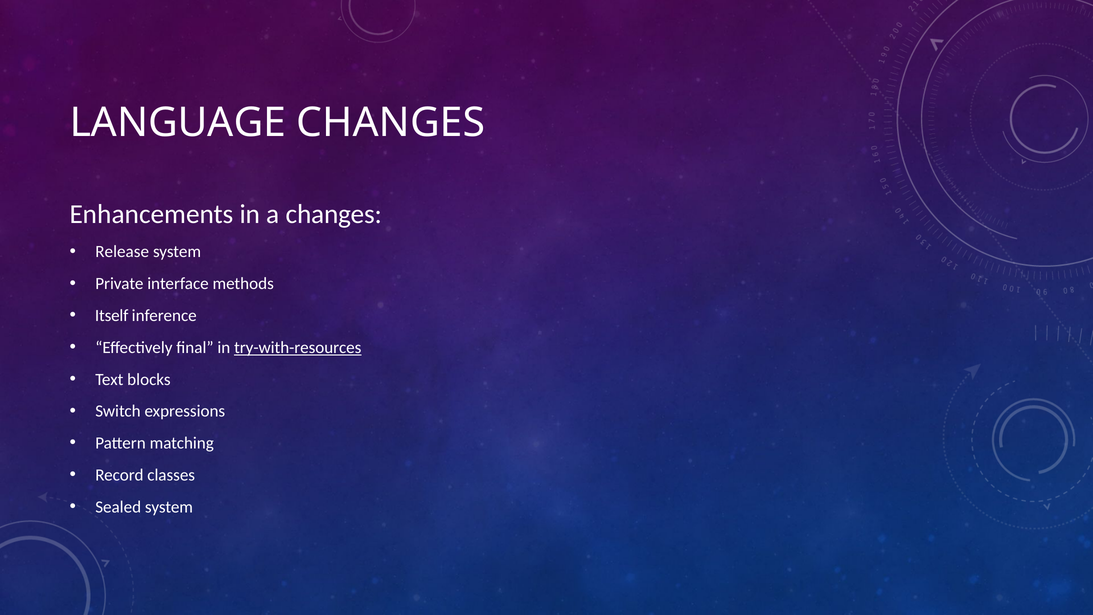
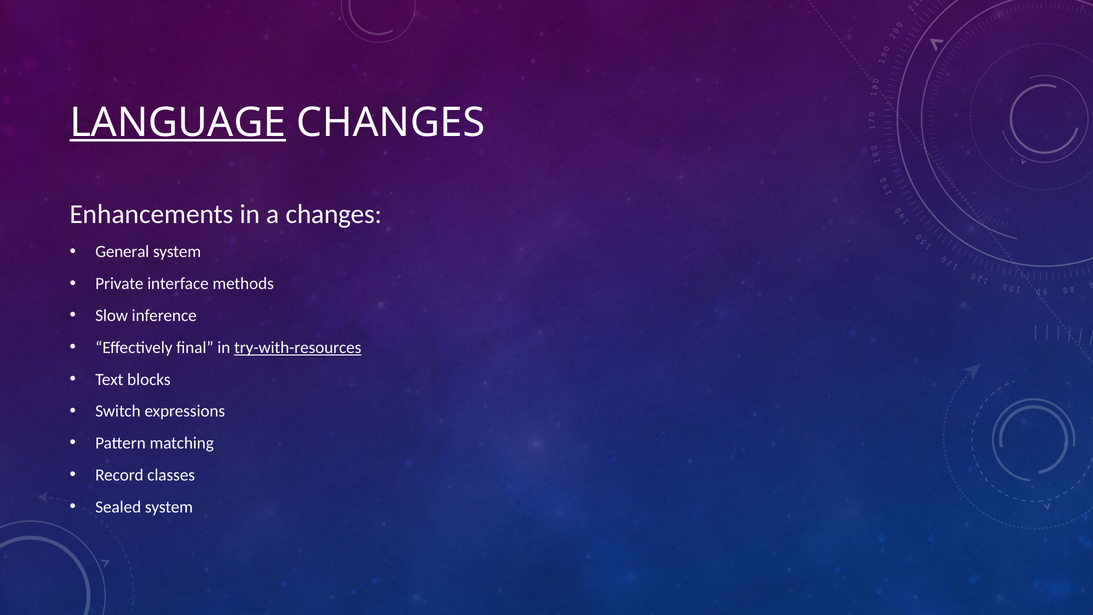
LANGUAGE underline: none -> present
Release: Release -> General
Itself: Itself -> Slow
